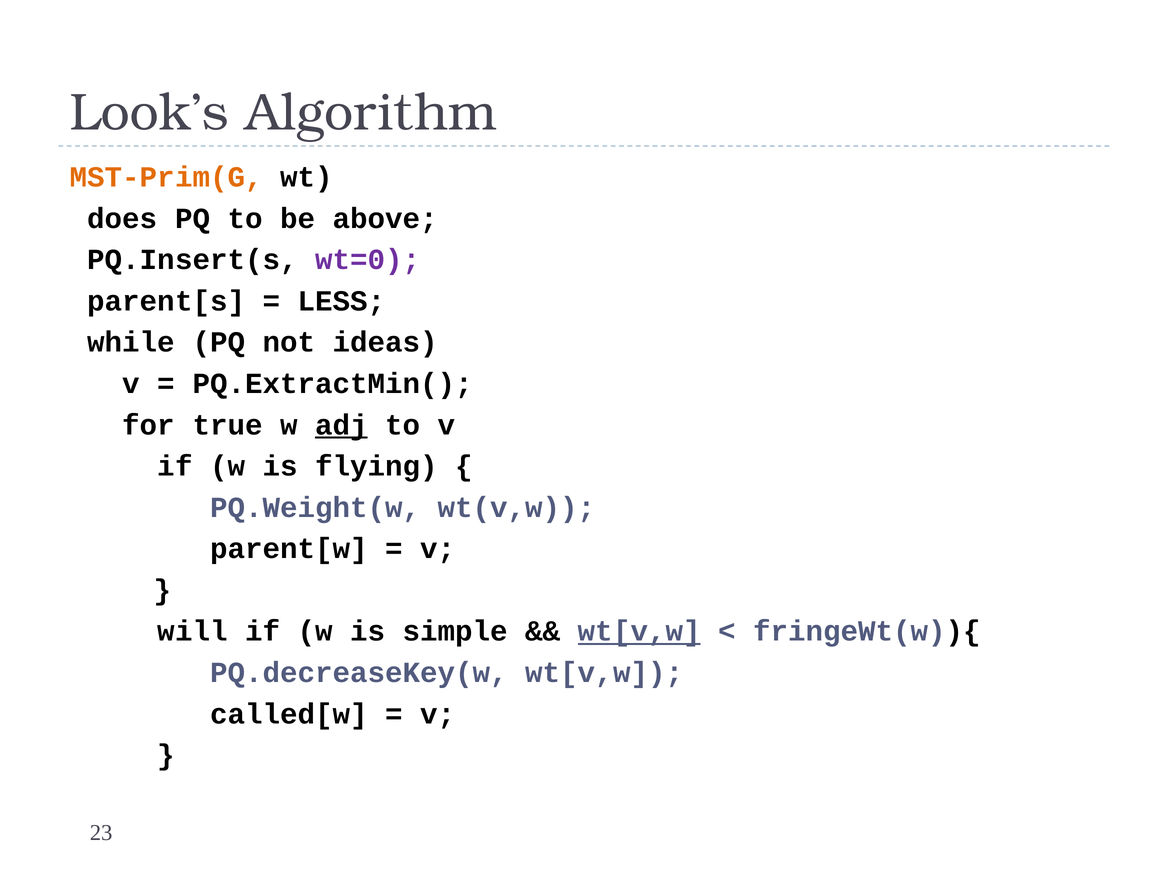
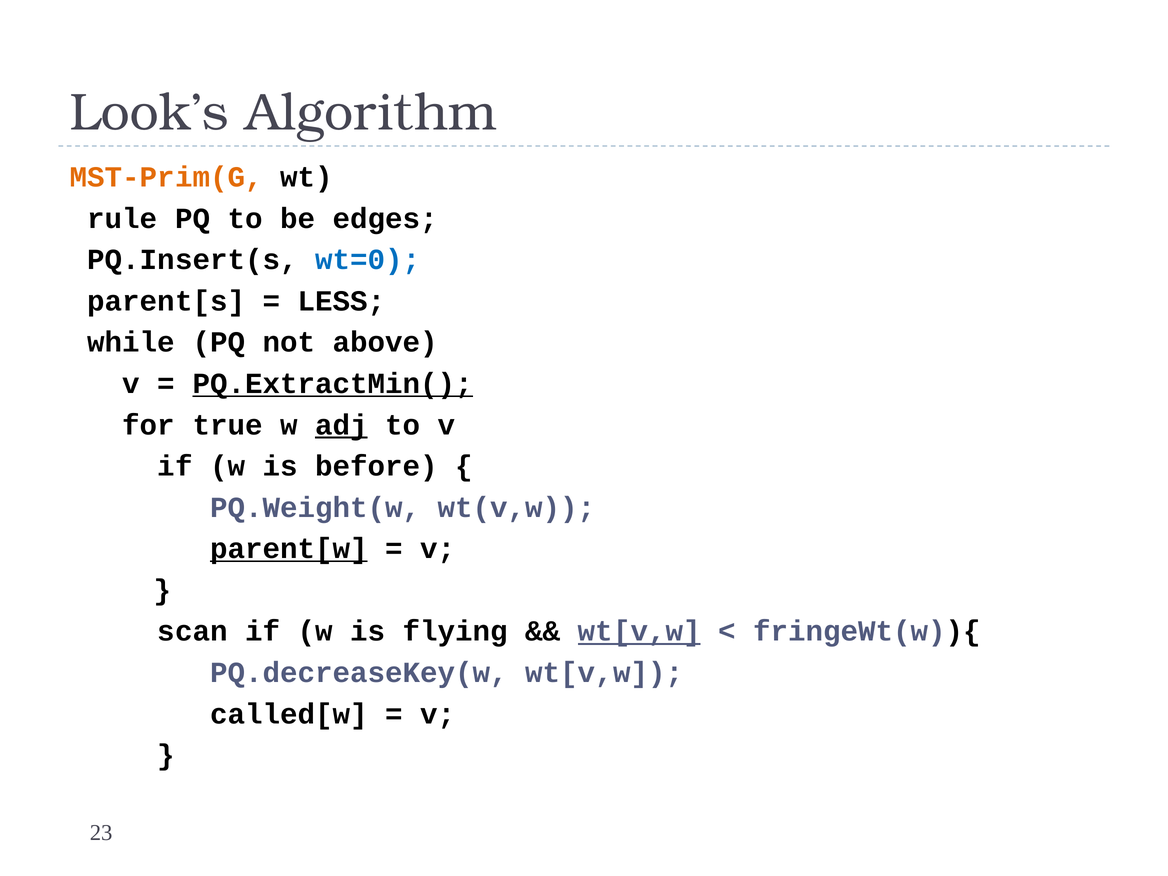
does: does -> rule
above: above -> edges
wt=0 colour: purple -> blue
ideas: ideas -> above
PQ.ExtractMin( underline: none -> present
flying: flying -> before
parent[w underline: none -> present
will: will -> scan
simple: simple -> flying
